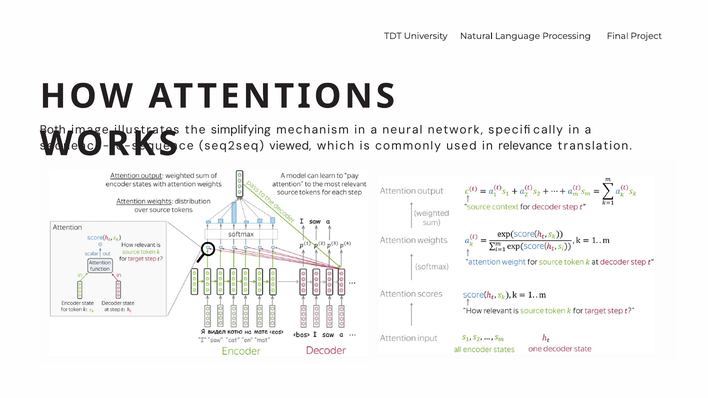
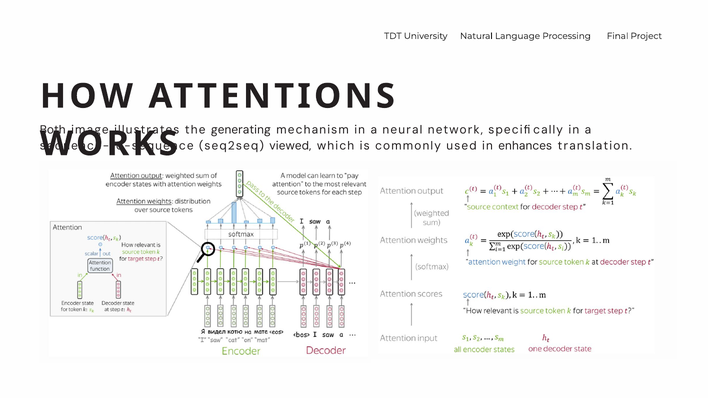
simplifying: simplifying -> generating
relevance: relevance -> enhances
